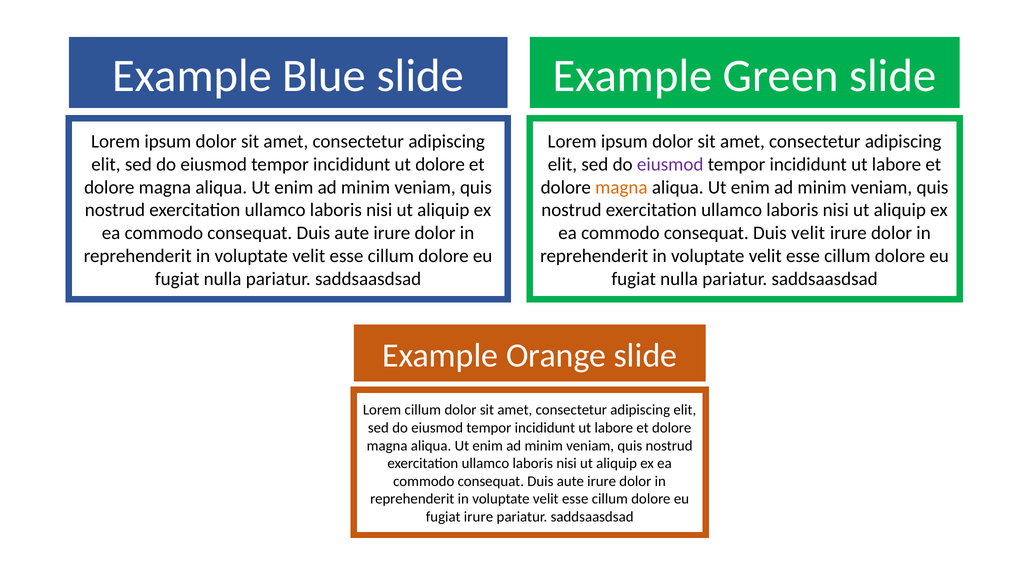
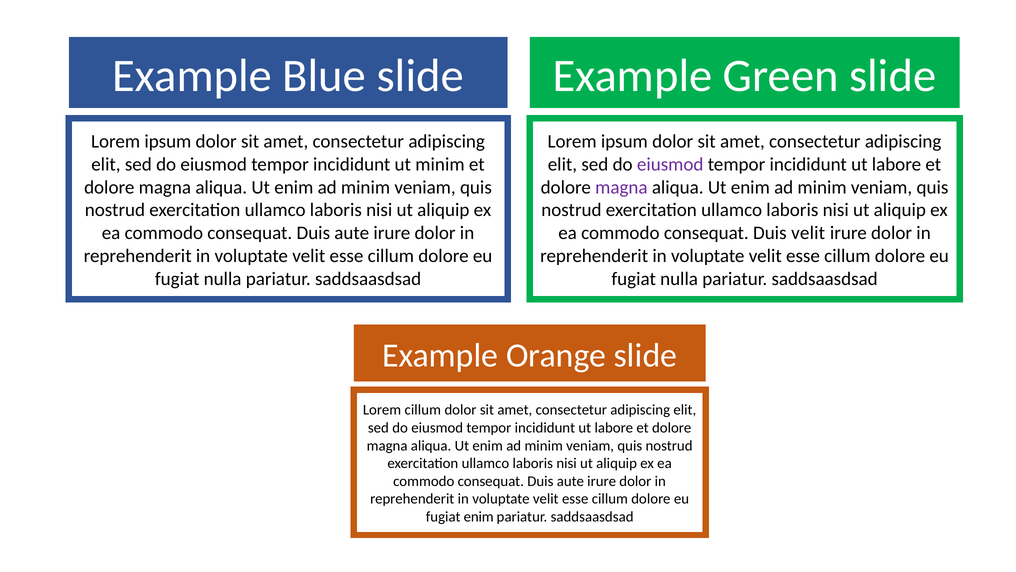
ut dolore: dolore -> minim
magna at (621, 187) colour: orange -> purple
fugiat irure: irure -> enim
